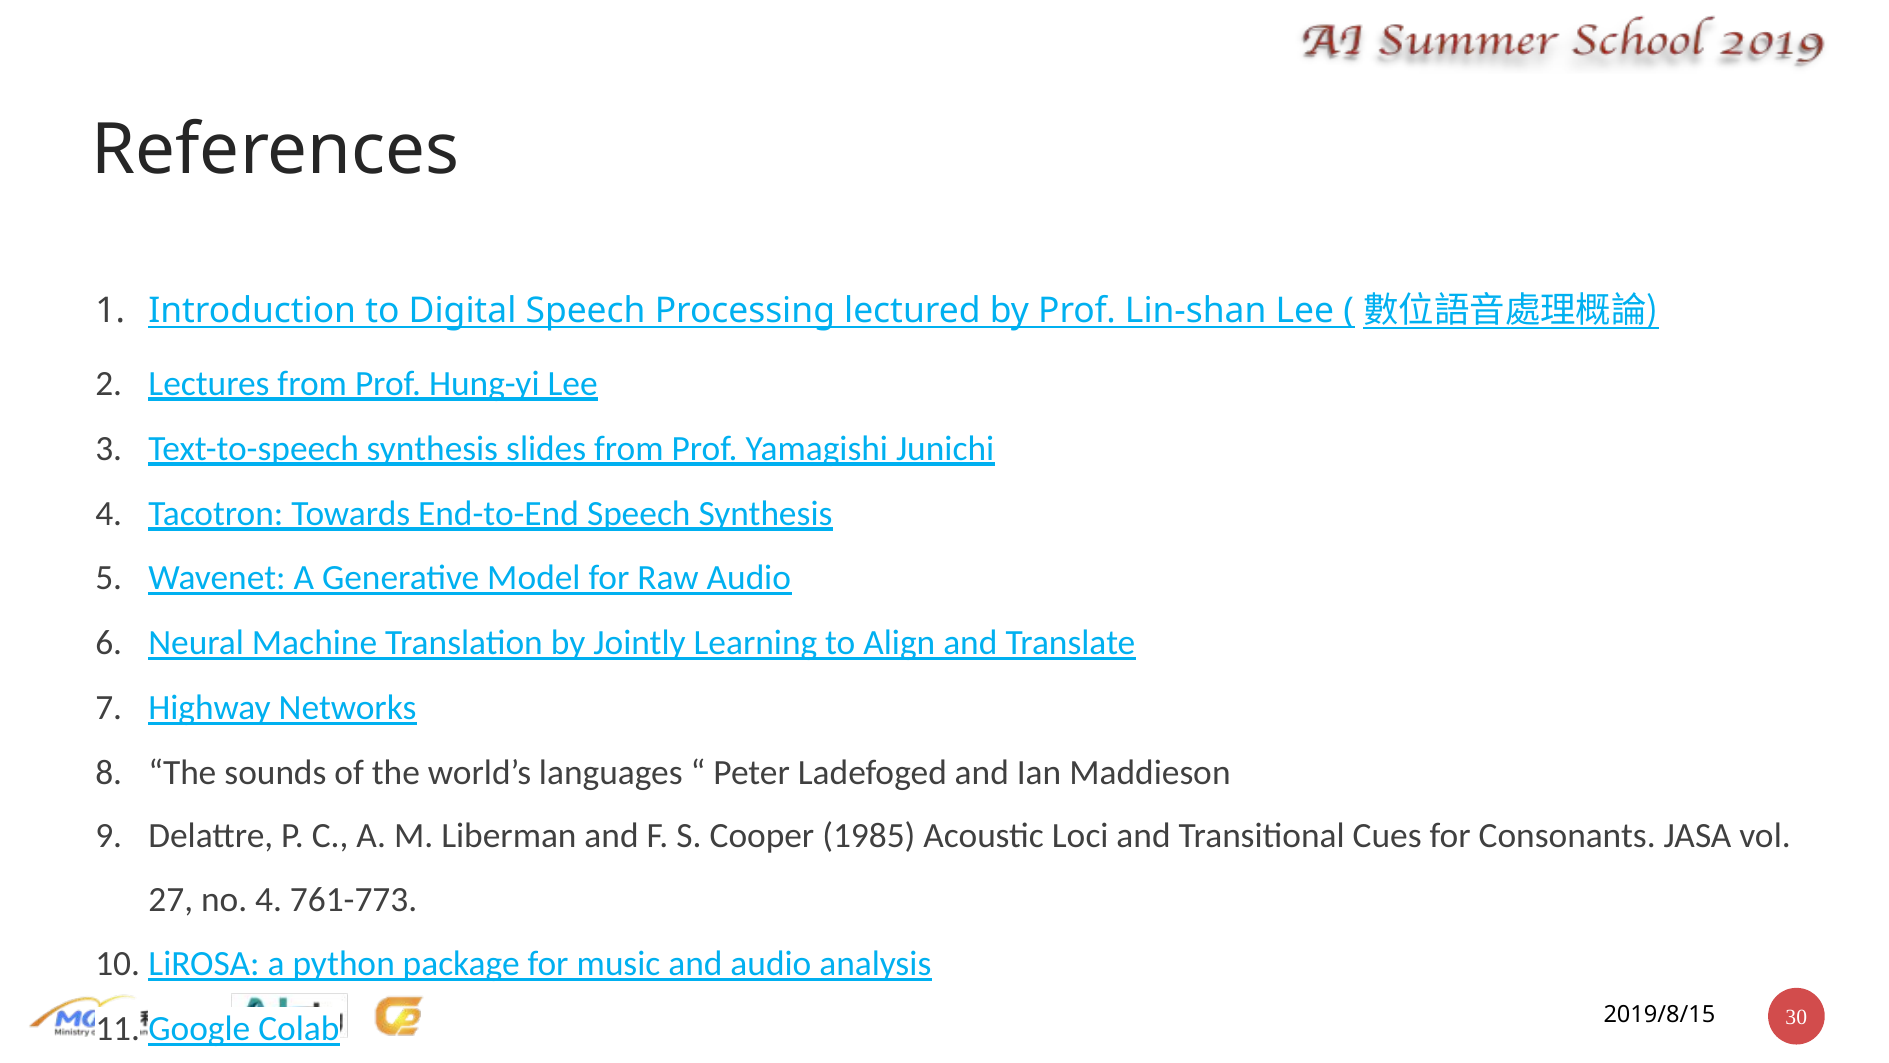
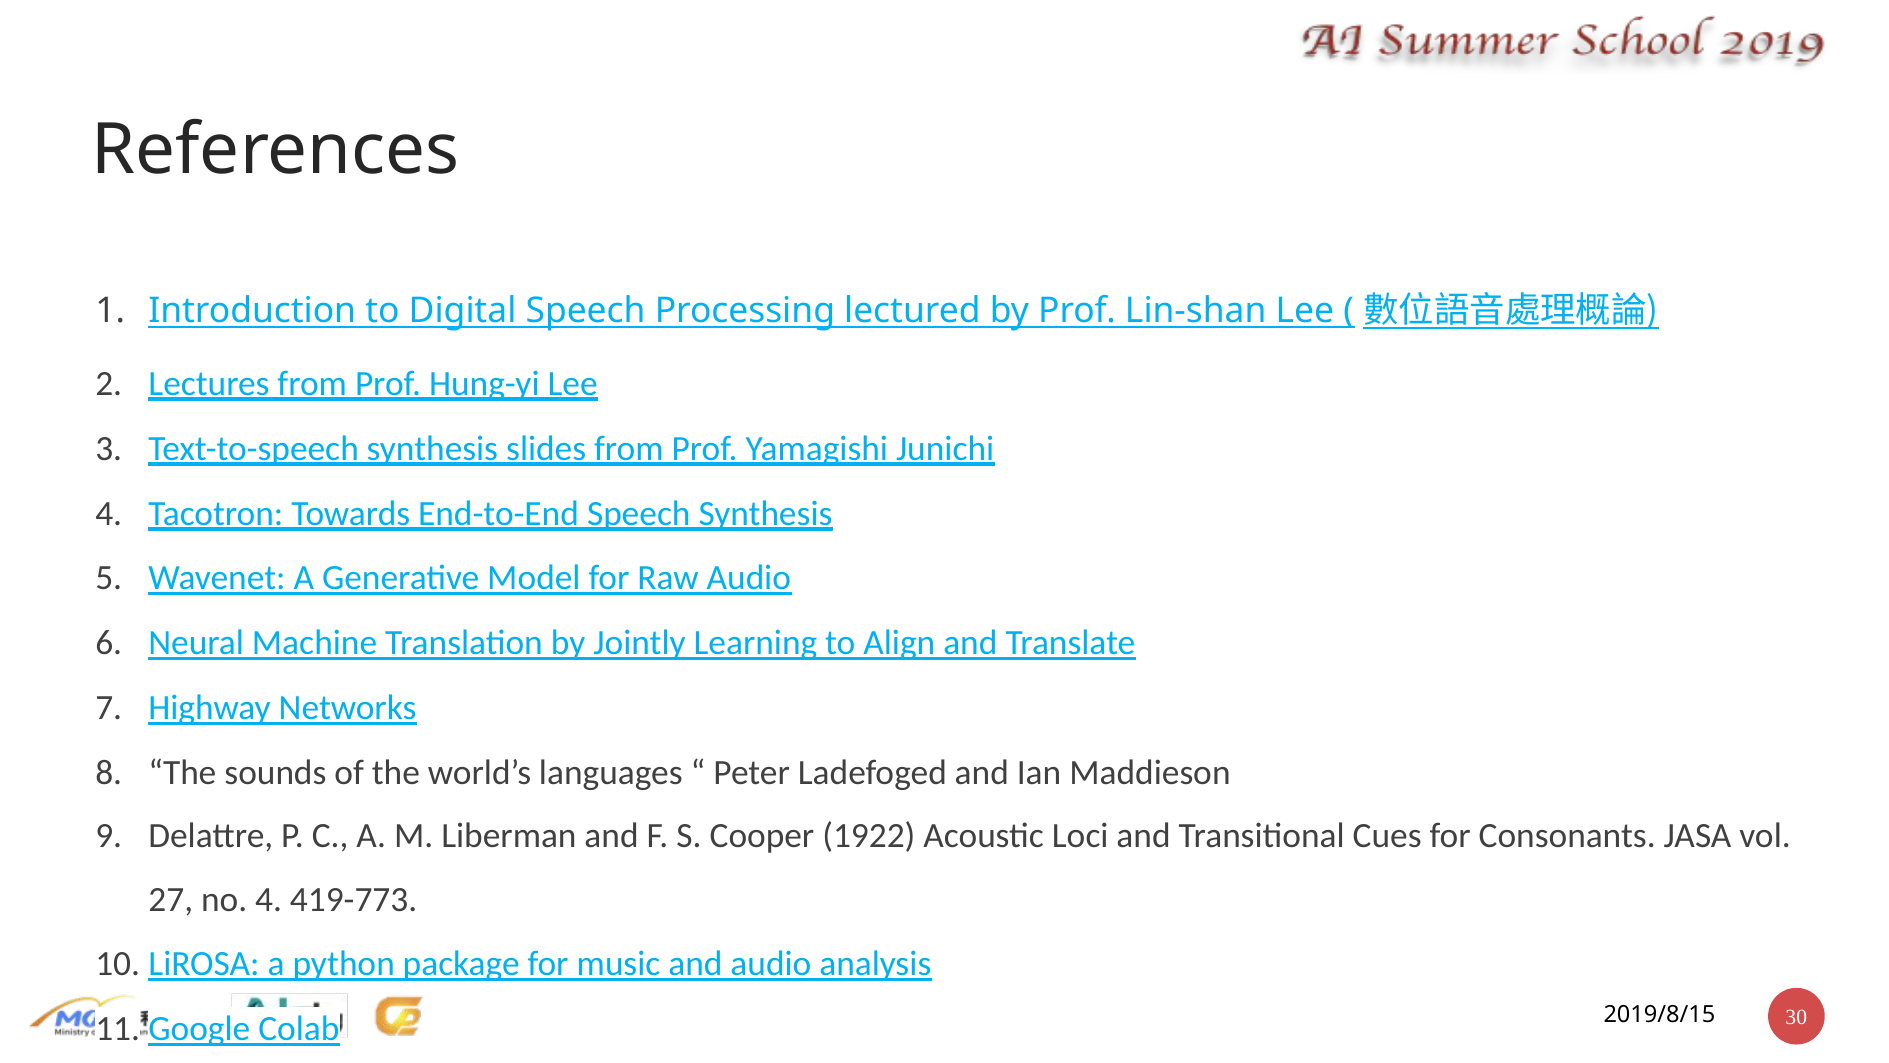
1985: 1985 -> 1922
761-773: 761-773 -> 419-773
